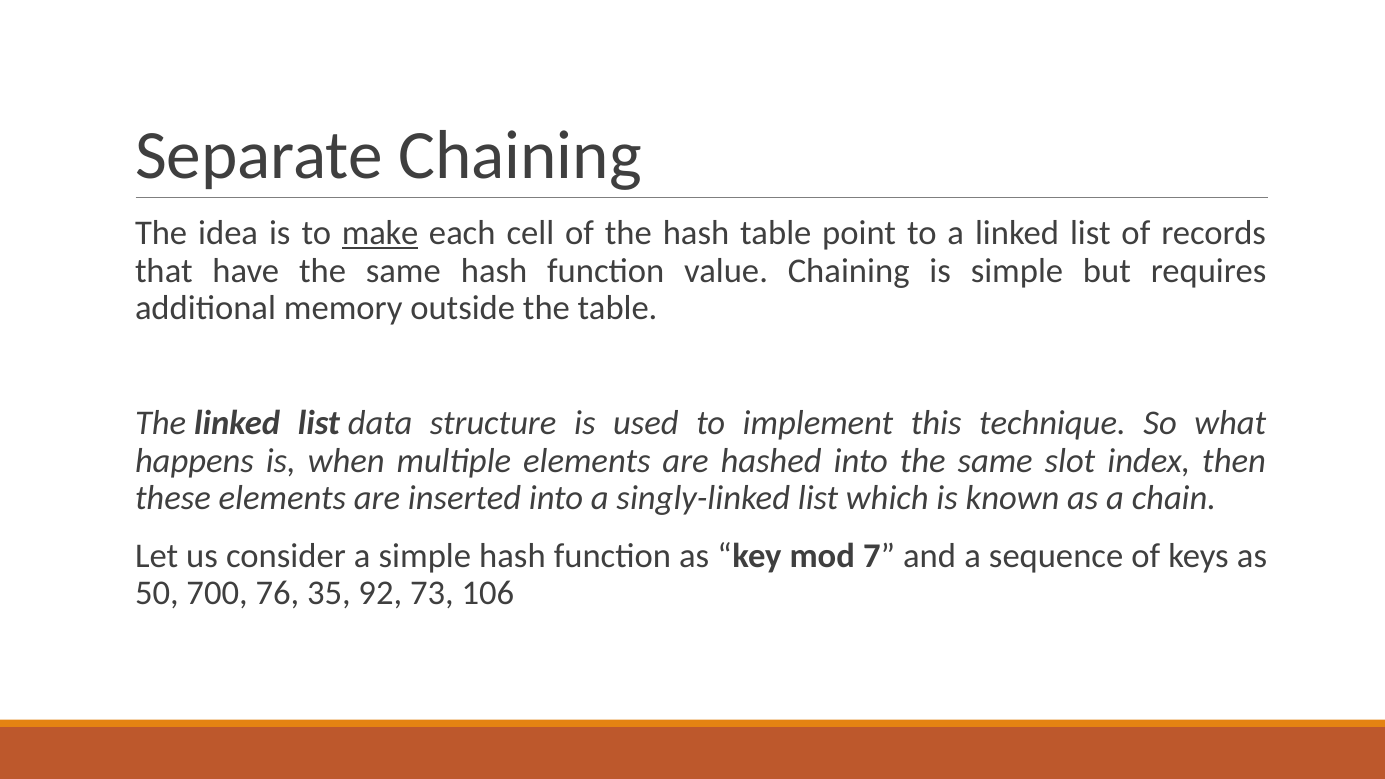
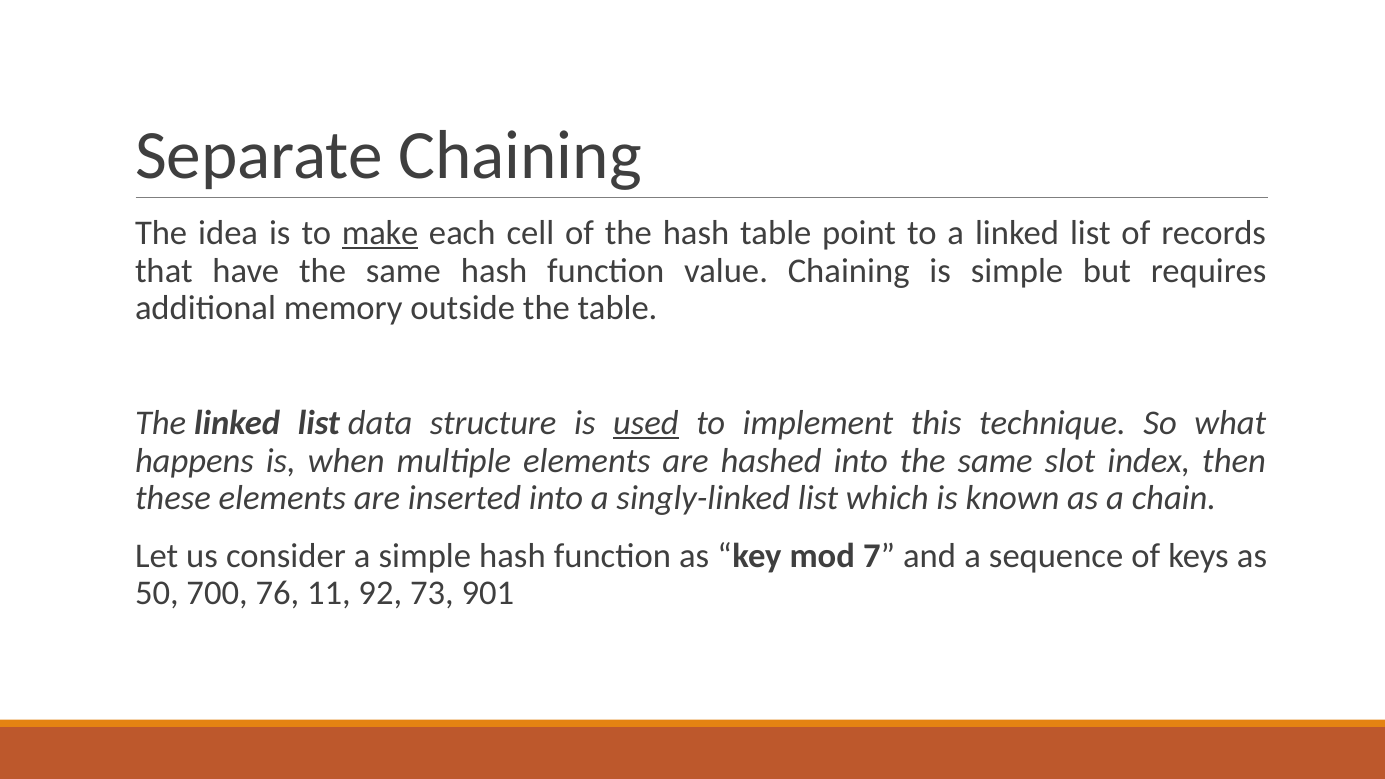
used underline: none -> present
35: 35 -> 11
106: 106 -> 901
